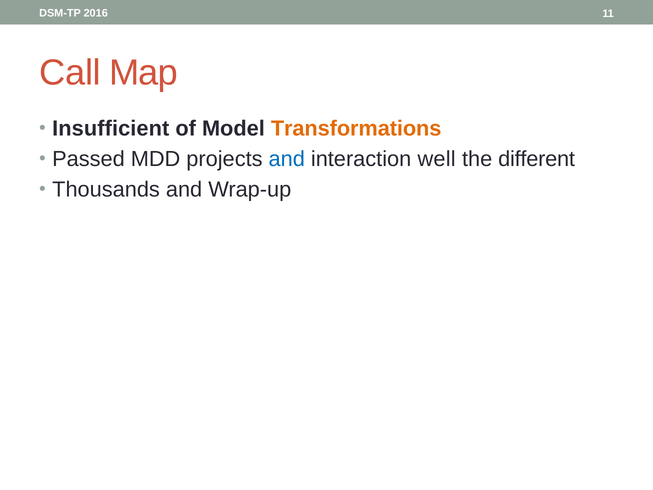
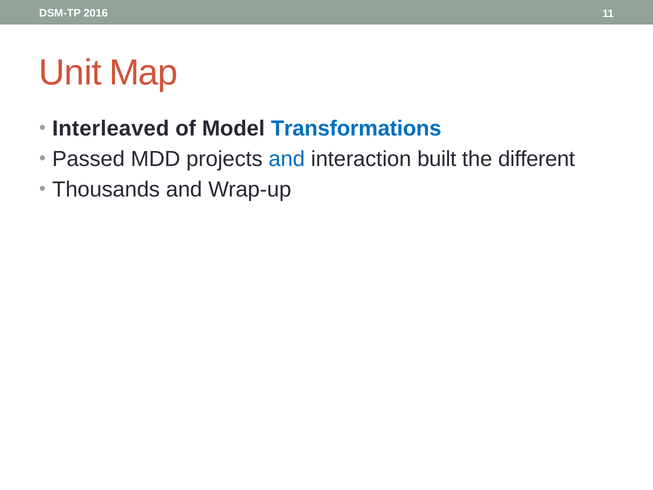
Call: Call -> Unit
Insufficient: Insufficient -> Interleaved
Transformations colour: orange -> blue
well: well -> built
